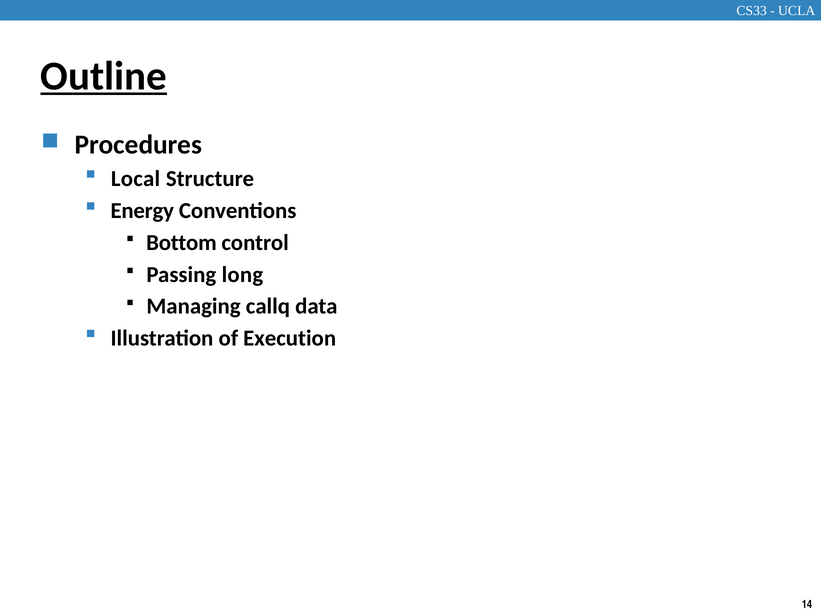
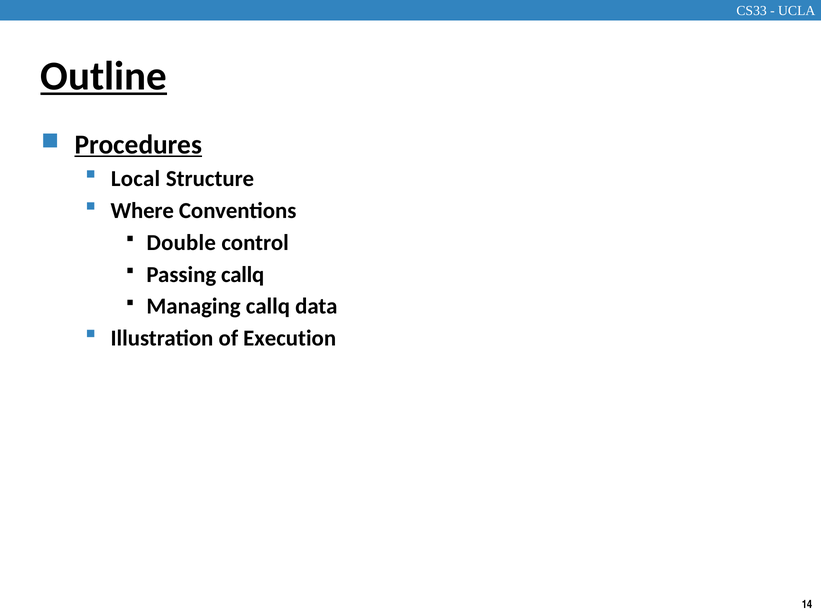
Procedures underline: none -> present
Energy: Energy -> Where
Bottom: Bottom -> Double
Passing long: long -> callq
